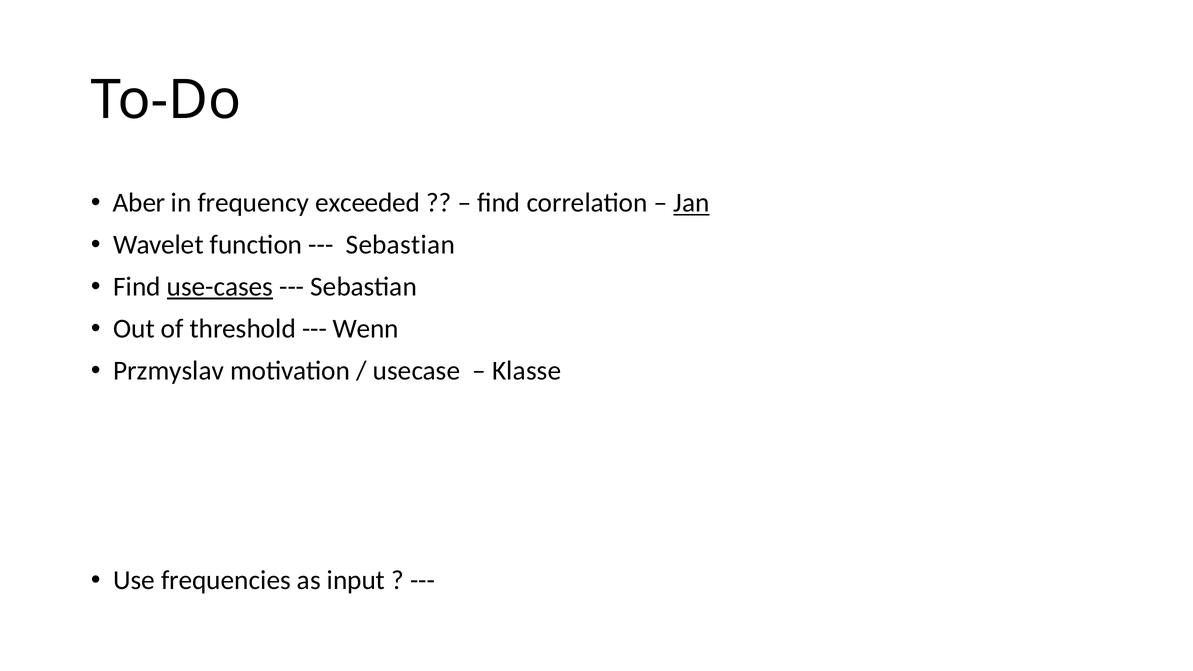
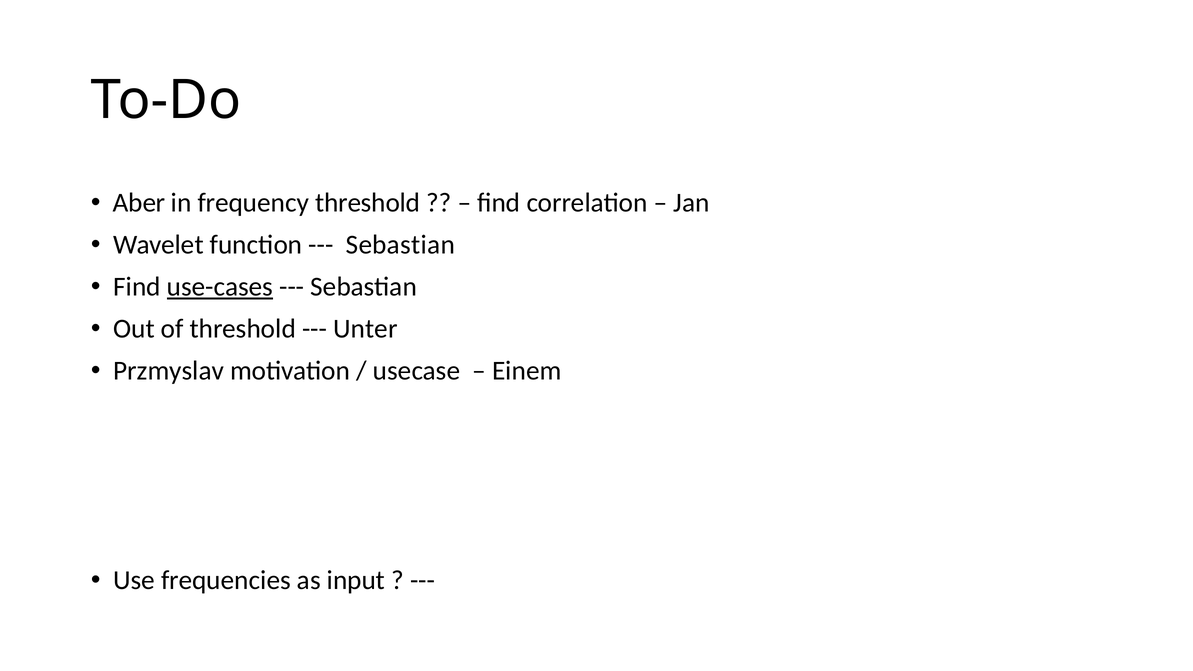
frequency exceeded: exceeded -> threshold
Jan underline: present -> none
Wenn: Wenn -> Unter
Klasse: Klasse -> Einem
